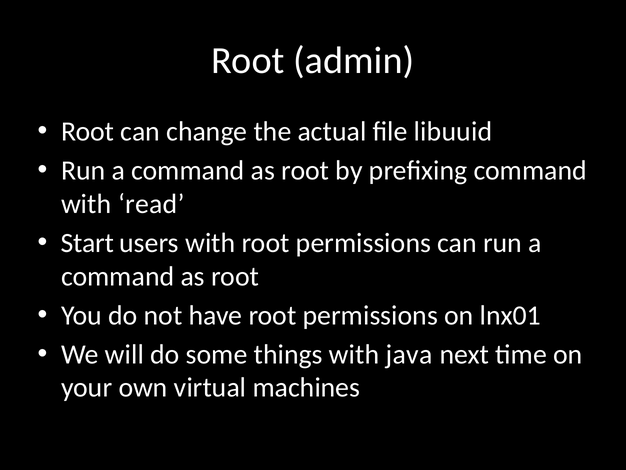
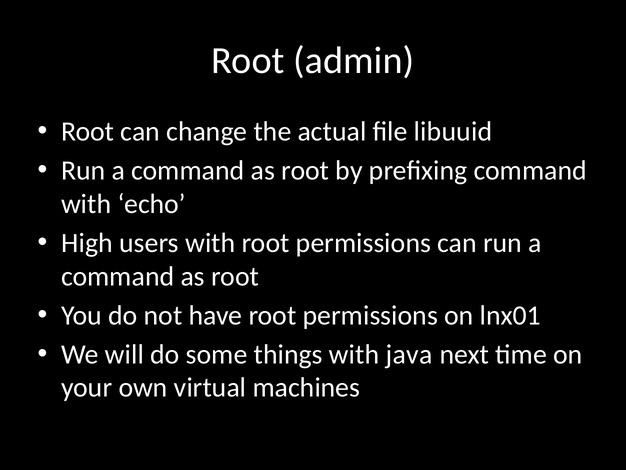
read: read -> echo
Start: Start -> High
